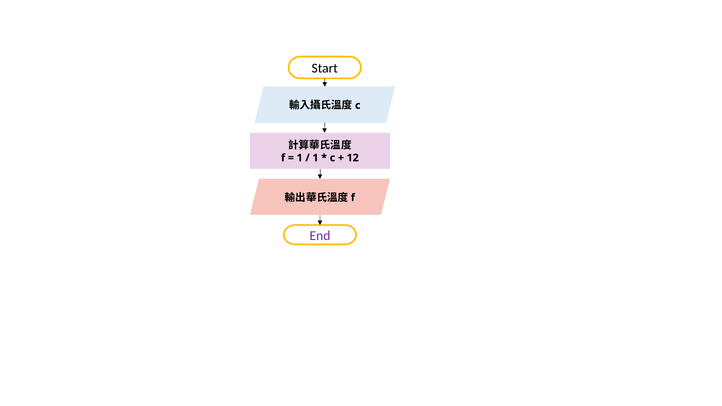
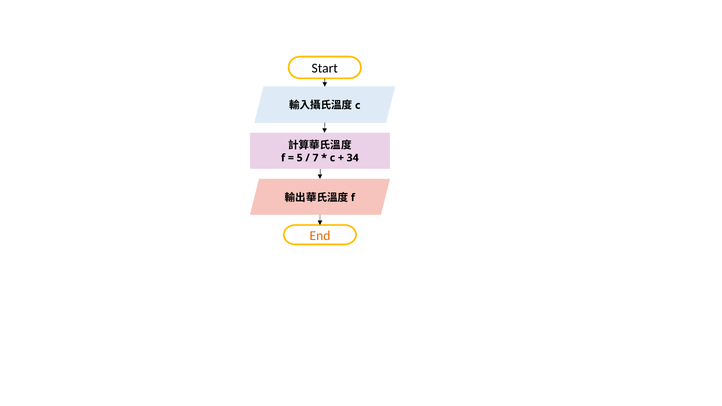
1 at (300, 158): 1 -> 5
1 at (316, 158): 1 -> 7
12: 12 -> 34
End colour: purple -> orange
